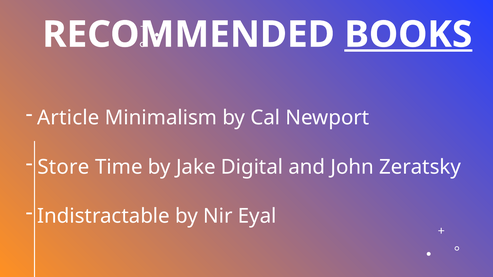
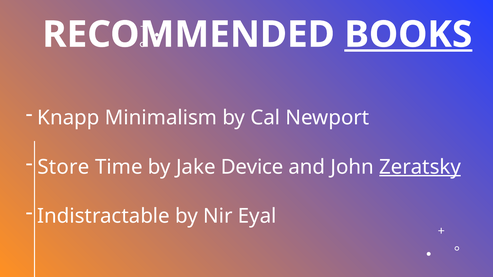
Article: Article -> Knapp
Digital: Digital -> Device
Zeratsky underline: none -> present
